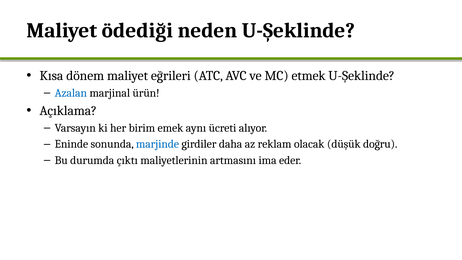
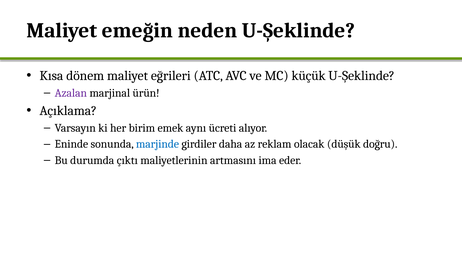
ödediği: ödediği -> emeğin
etmek: etmek -> küçük
Azalan colour: blue -> purple
